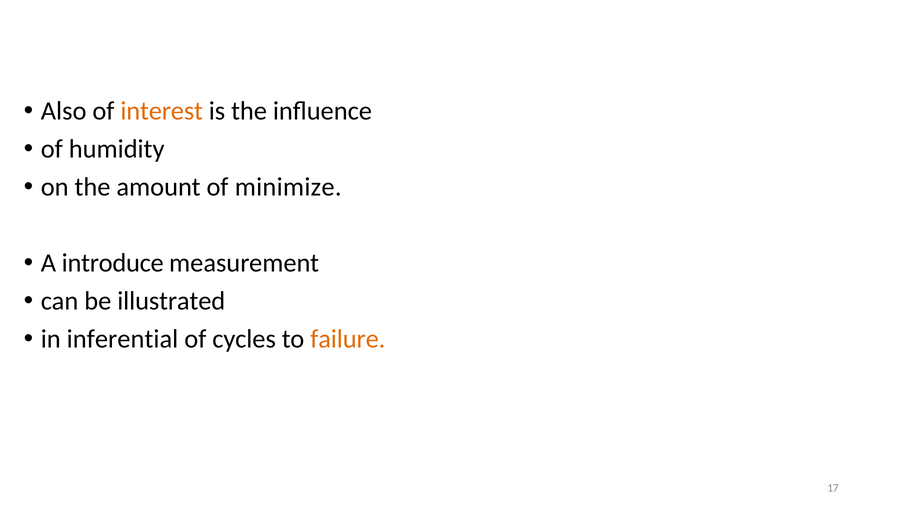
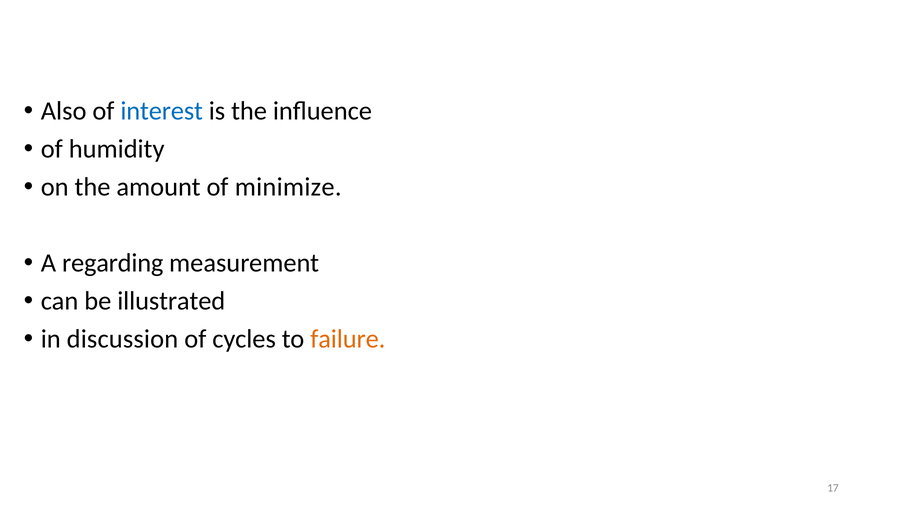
interest colour: orange -> blue
introduce: introduce -> regarding
inferential: inferential -> discussion
